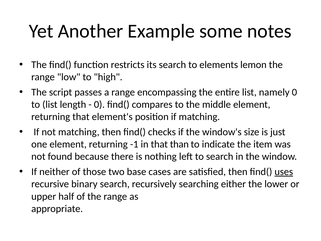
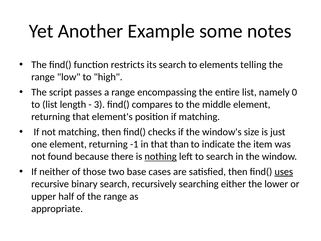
lemon: lemon -> telling
0 at (99, 104): 0 -> 3
nothing underline: none -> present
